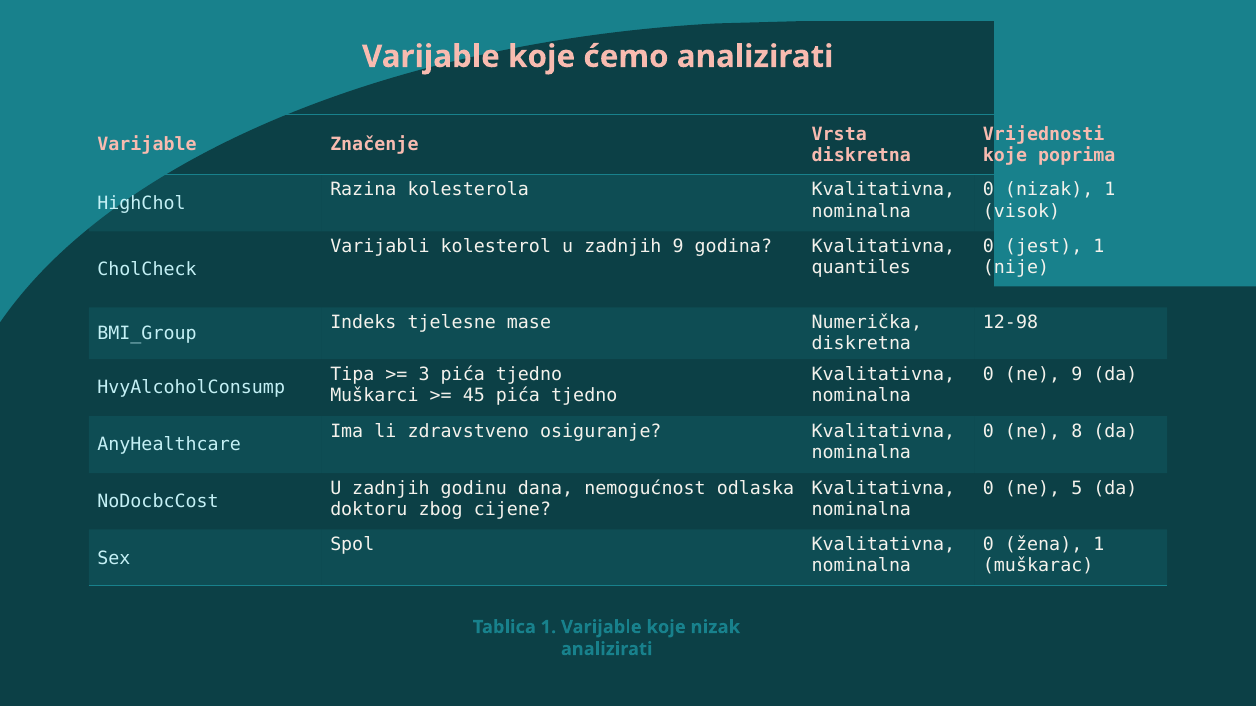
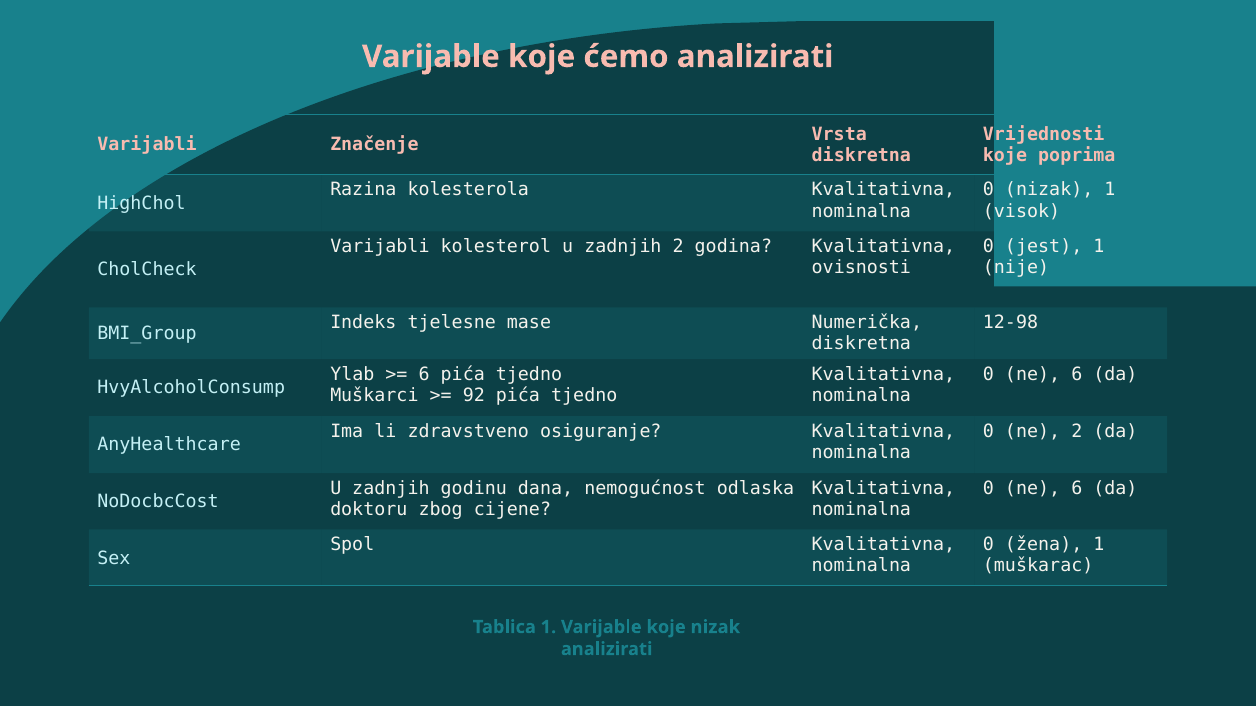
Varijable at (147, 145): Varijable -> Varijabli
zadnjih 9: 9 -> 2
quantiles: quantiles -> ovisnosti
Tipa: Tipa -> Ylab
3 at (424, 374): 3 -> 6
9 at (1077, 374): 9 -> 6
45: 45 -> 92
ne 8: 8 -> 2
5 at (1077, 488): 5 -> 6
